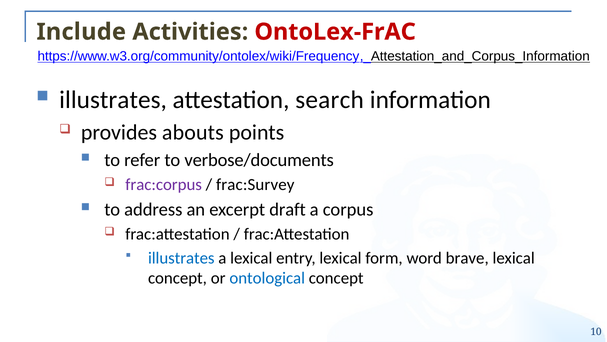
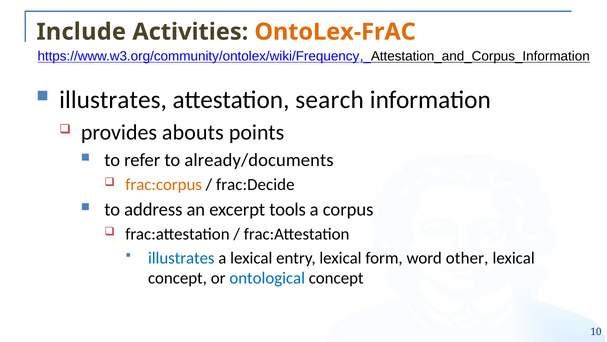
OntoLex-FrAC colour: red -> orange
verbose/documents: verbose/documents -> already/documents
frac:corpus colour: purple -> orange
frac:Survey: frac:Survey -> frac:Decide
draft: draft -> tools
brave: brave -> other
